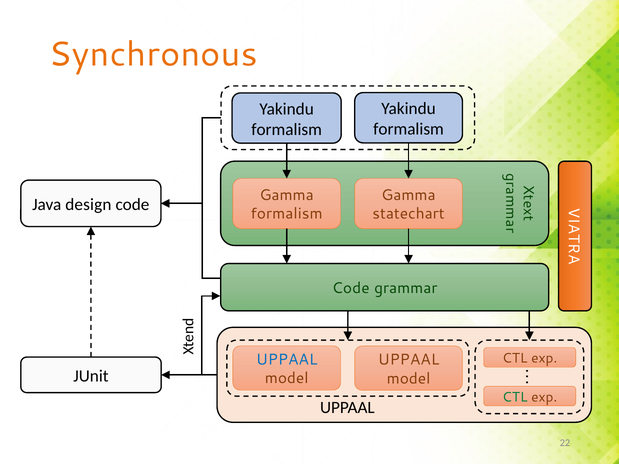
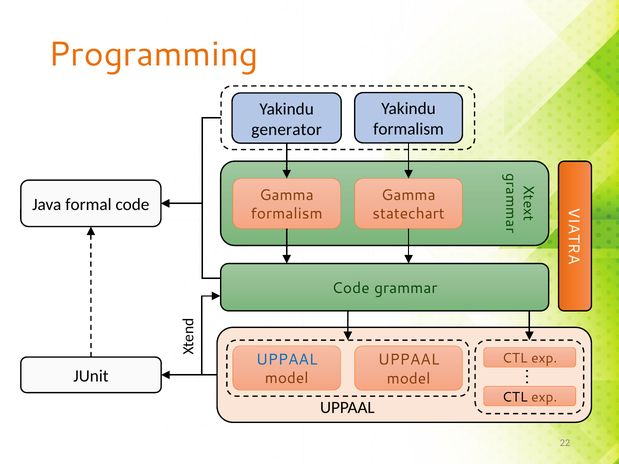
Synchronous: Synchronous -> Programming
formalism at (287, 130): formalism -> generator
design: design -> formal
CTL at (515, 397) colour: green -> black
